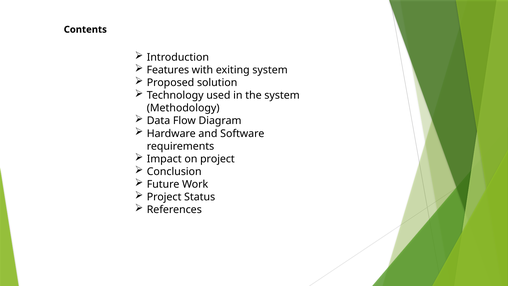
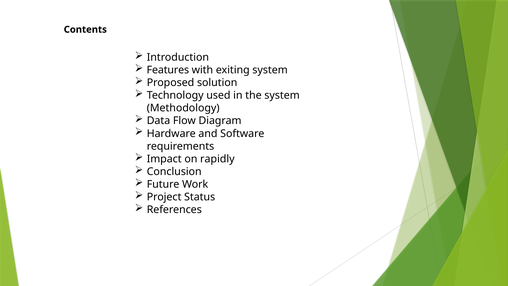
on project: project -> rapidly
